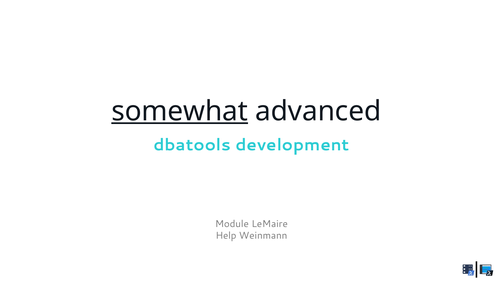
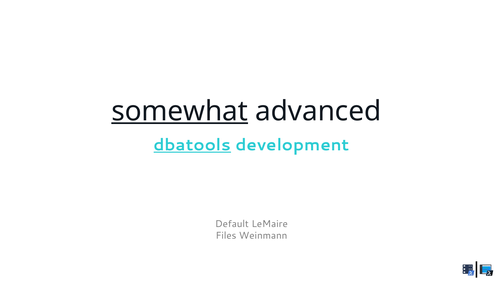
dbatools underline: none -> present
Module: Module -> Default
Help: Help -> Files
